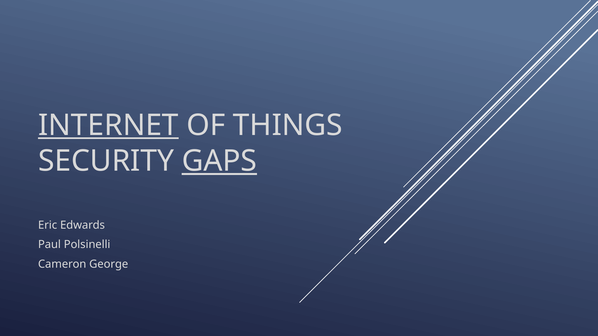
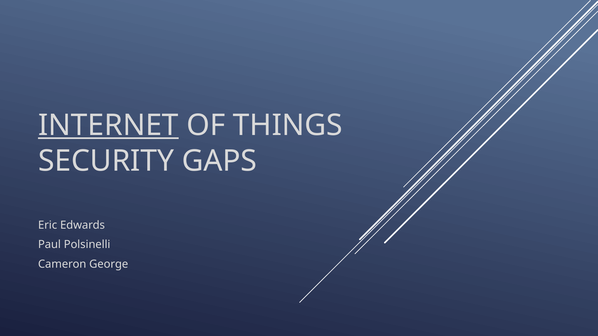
GAPS underline: present -> none
